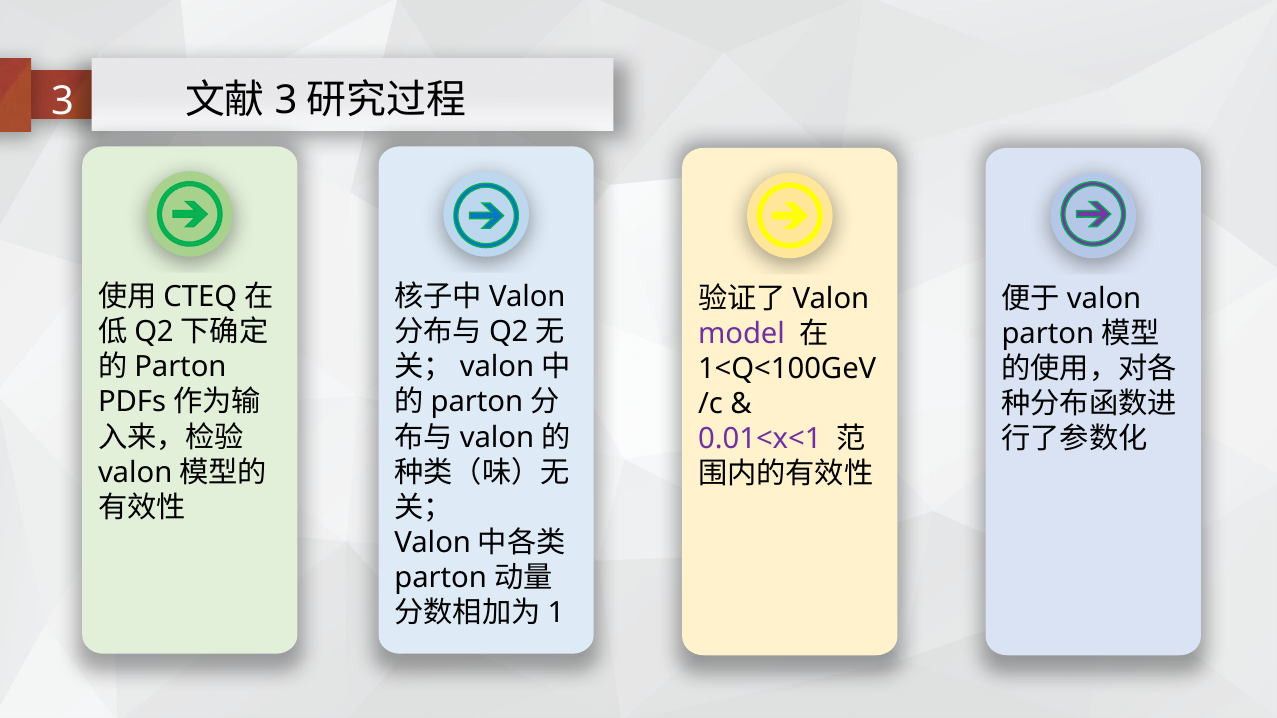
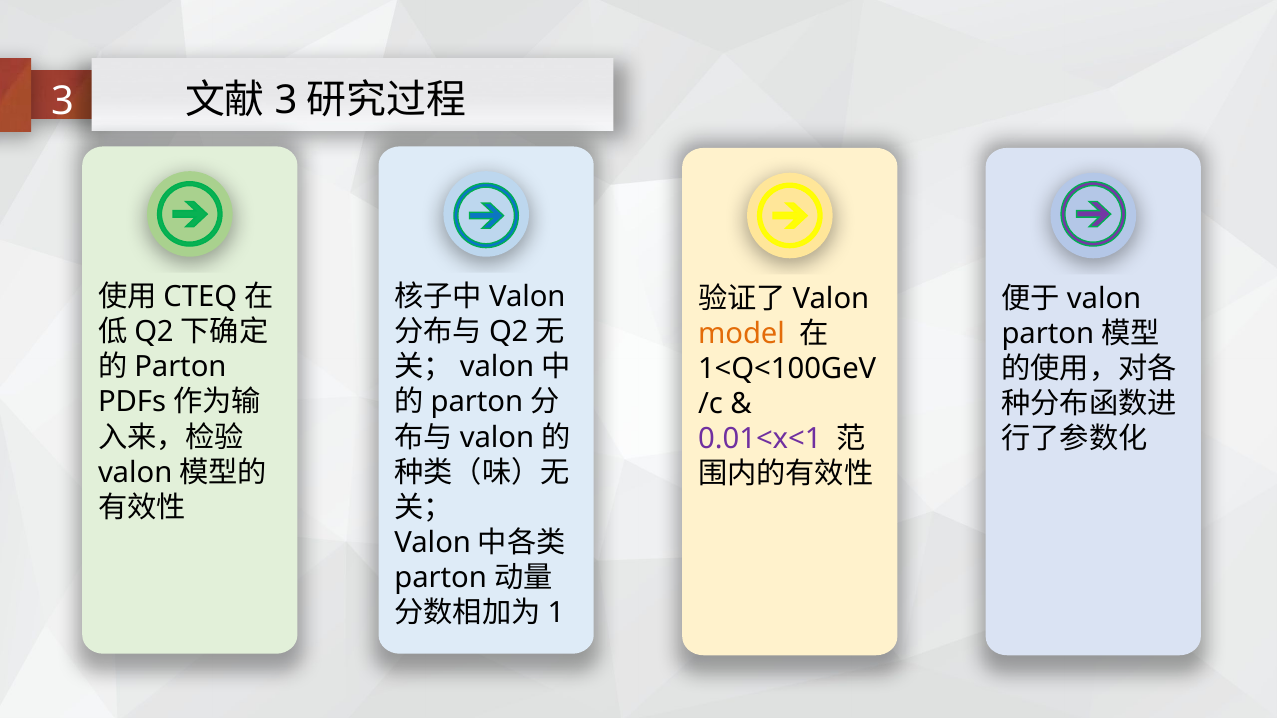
model colour: purple -> orange
